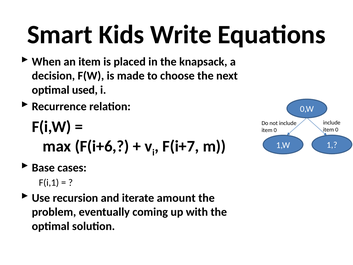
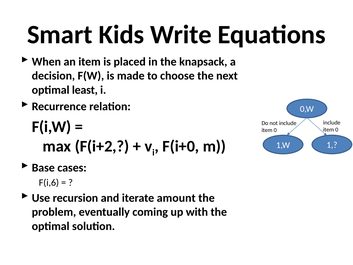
used: used -> least
F(i+6: F(i+6 -> F(i+2
F(i+7: F(i+7 -> F(i+0
F(i,1: F(i,1 -> F(i,6
